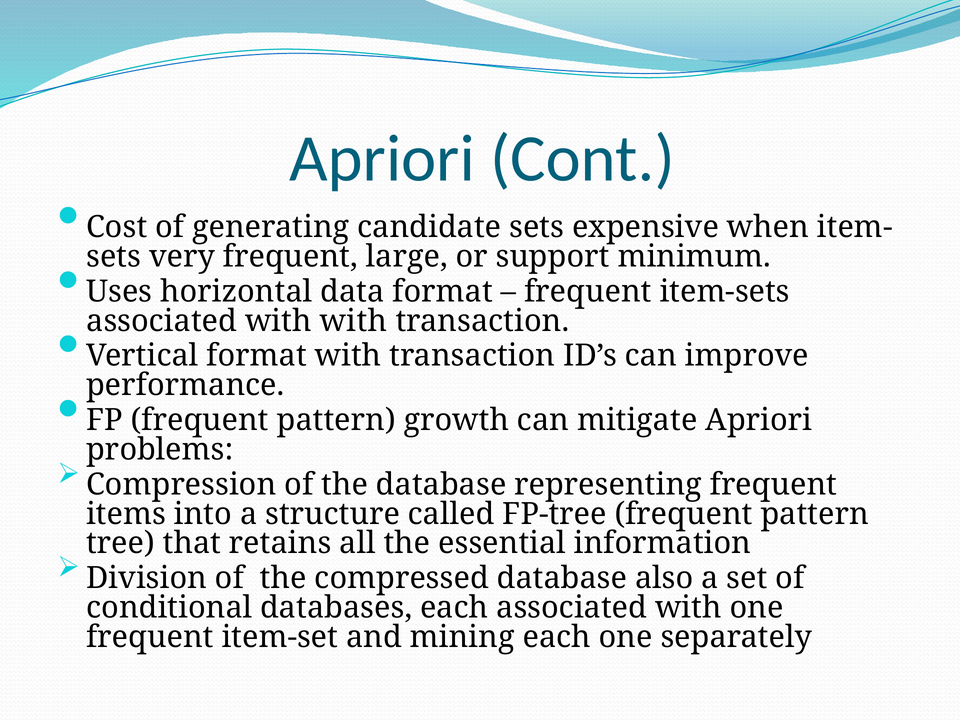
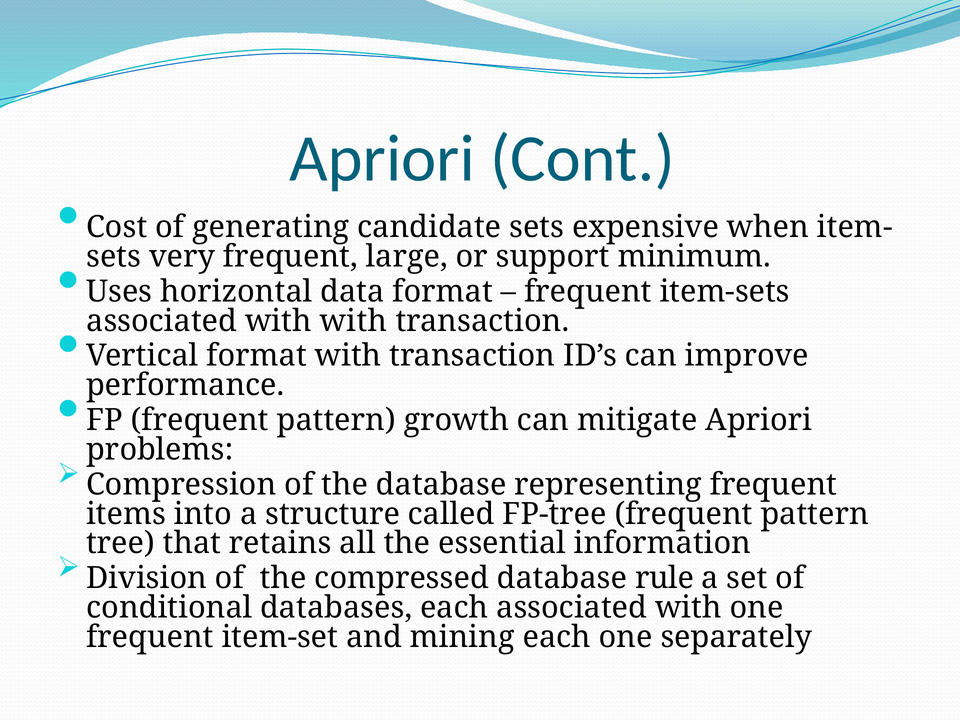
also: also -> rule
